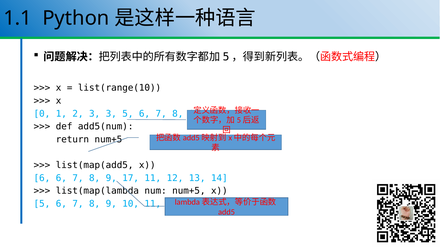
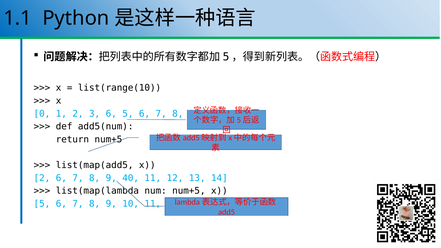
3 3: 3 -> 6
6 at (42, 178): 6 -> 2
17: 17 -> 40
